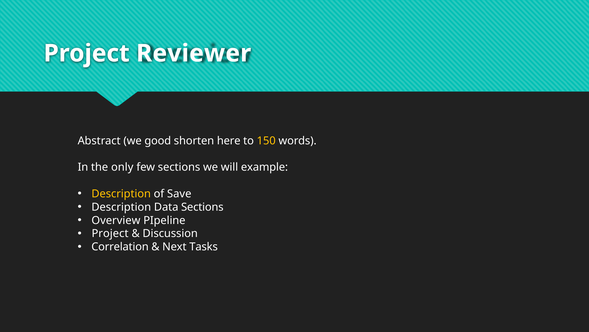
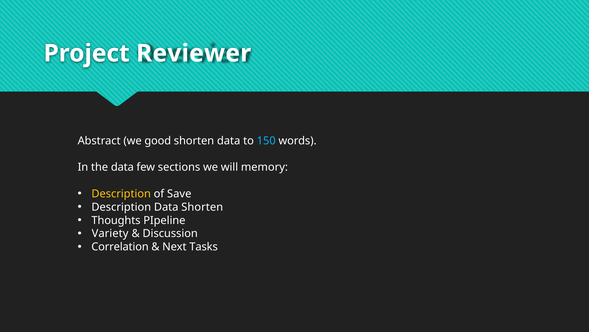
shorten here: here -> data
150 colour: yellow -> light blue
the only: only -> data
example: example -> memory
Data Sections: Sections -> Shorten
Overview: Overview -> Thoughts
Project at (110, 233): Project -> Variety
